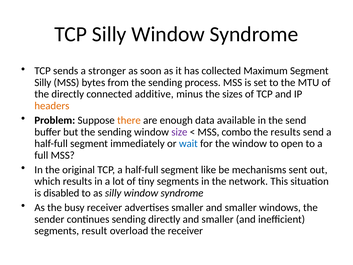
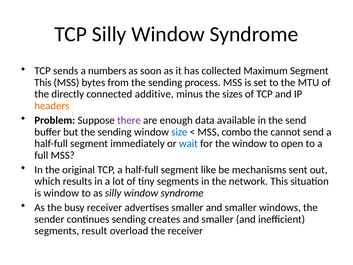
stronger: stronger -> numbers
Silly at (43, 82): Silly -> This
there colour: orange -> purple
size colour: purple -> blue
the results: results -> cannot
is disabled: disabled -> window
sending directly: directly -> creates
